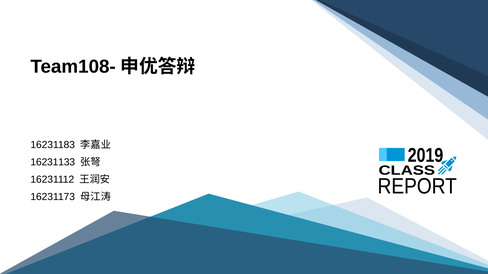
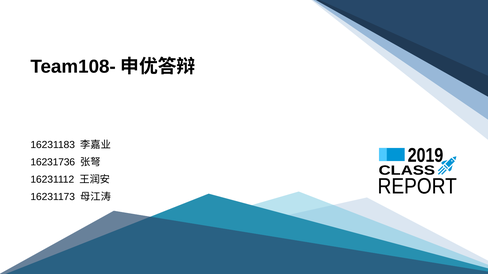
16231133: 16231133 -> 16231736
